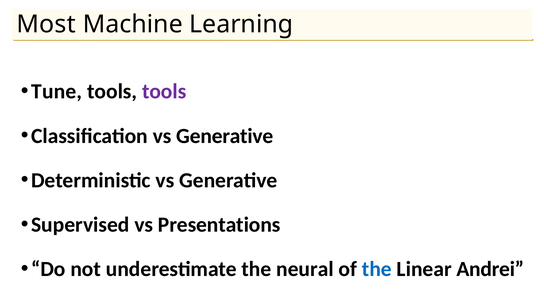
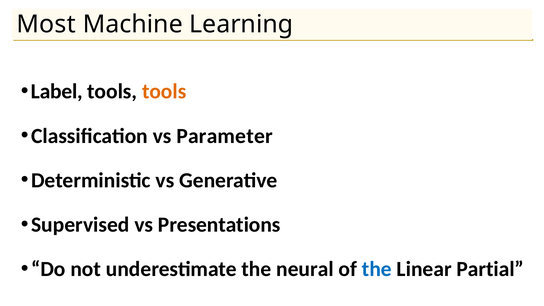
Tune: Tune -> Label
tools at (164, 91) colour: purple -> orange
Classification vs Generative: Generative -> Parameter
Andrei: Andrei -> Partial
